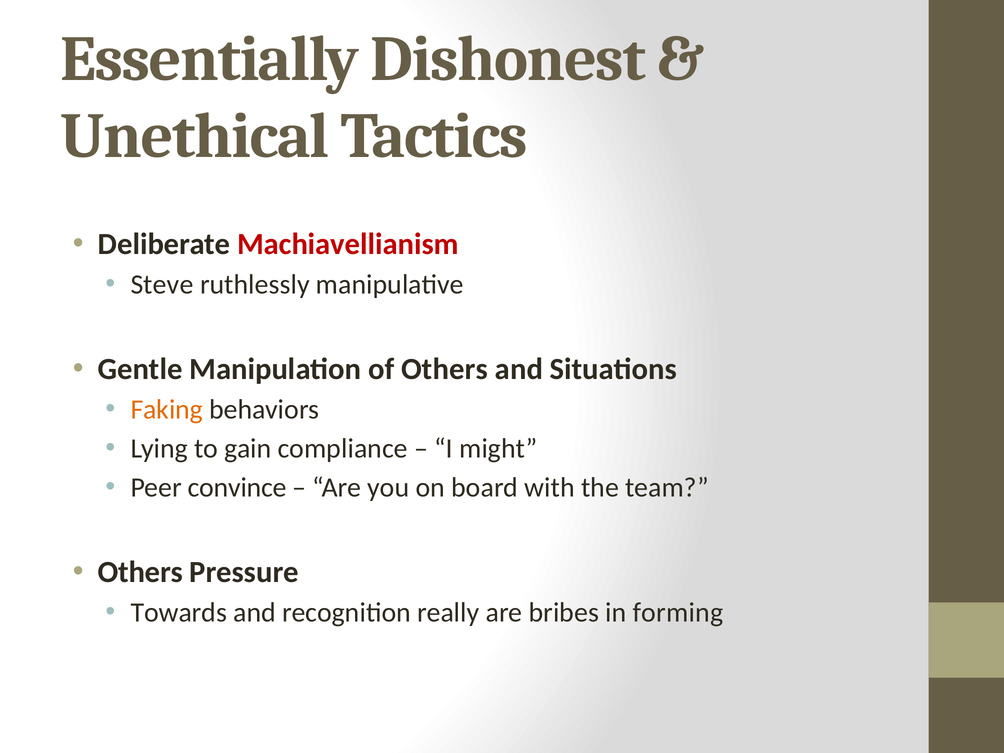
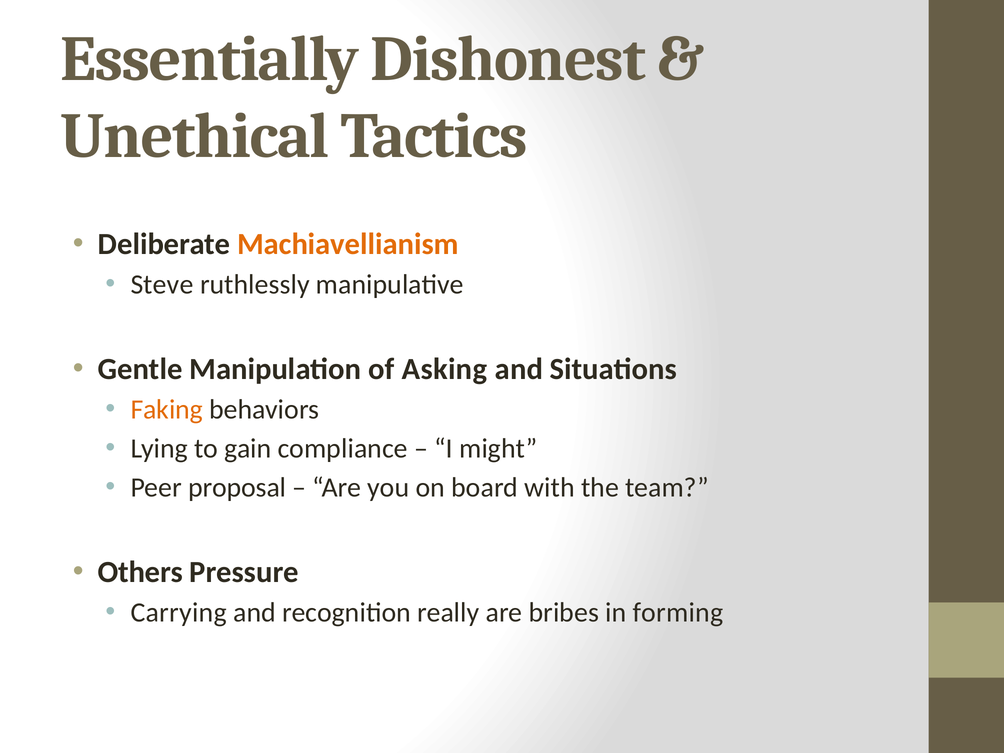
Machiavellianism colour: red -> orange
of Others: Others -> Asking
convince: convince -> proposal
Towards: Towards -> Carrying
